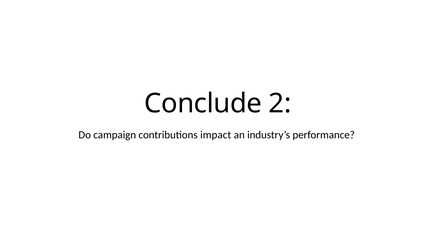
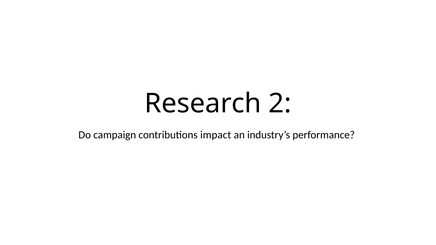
Conclude: Conclude -> Research
